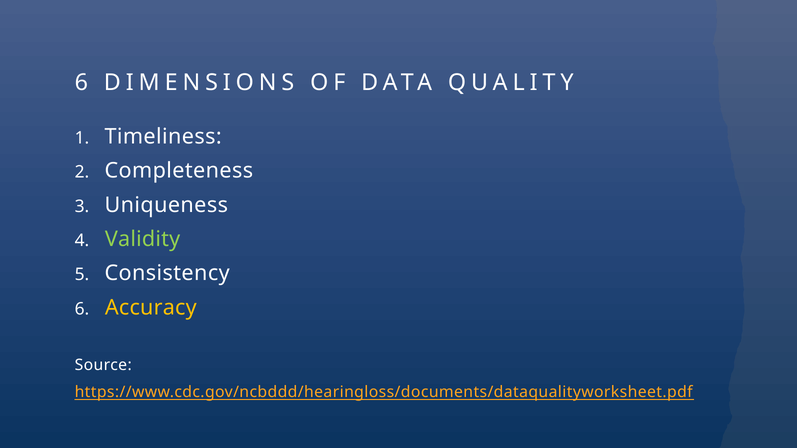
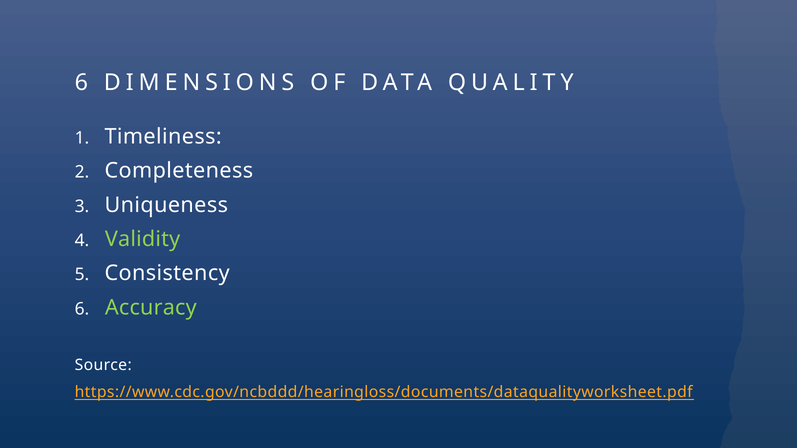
Accuracy colour: yellow -> light green
